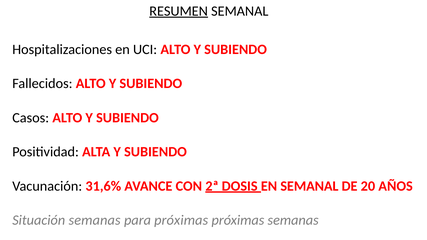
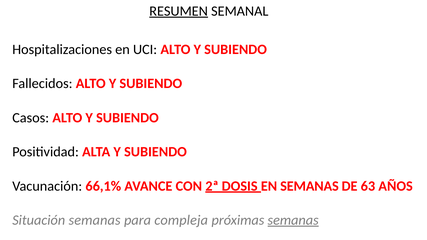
31,6%: 31,6% -> 66,1%
EN SEMANAL: SEMANAL -> SEMANAS
20: 20 -> 63
para próximas: próximas -> compleja
semanas at (293, 220) underline: none -> present
